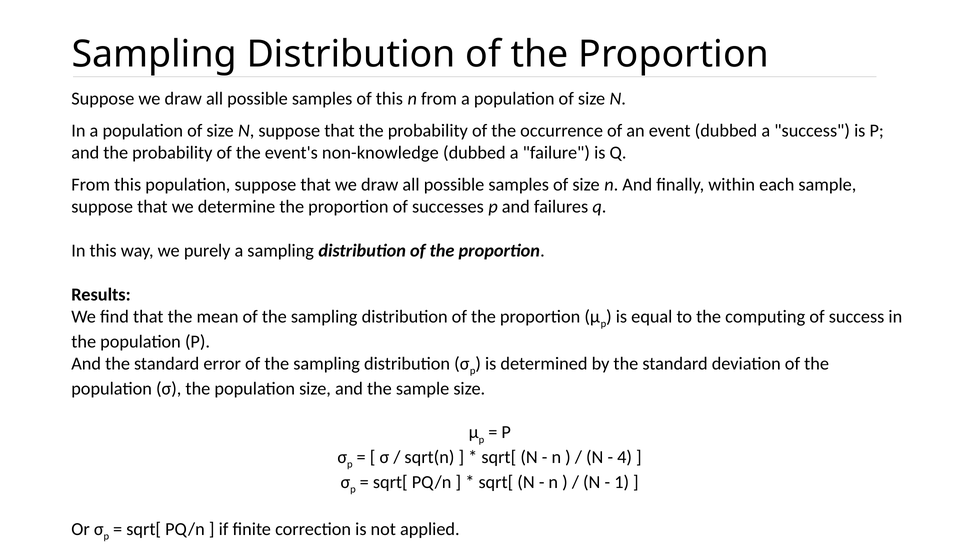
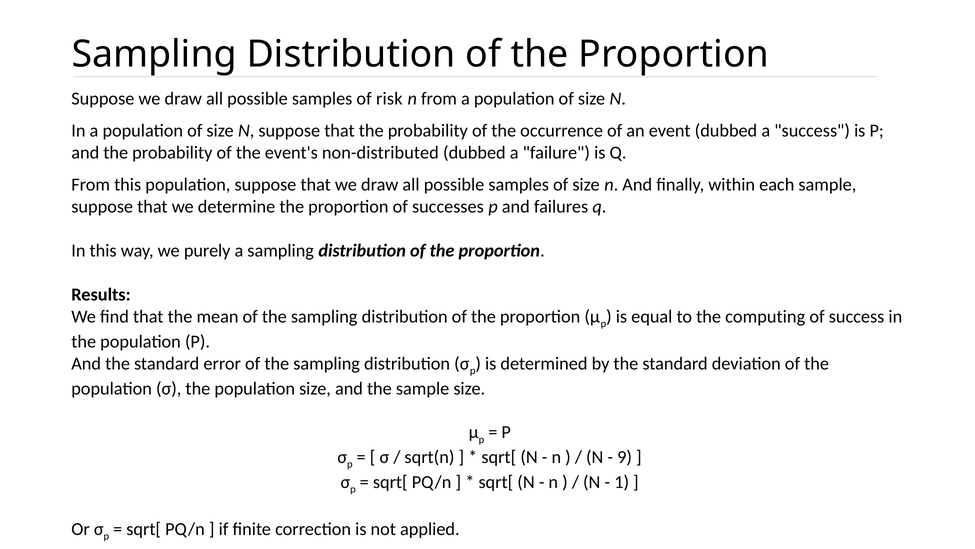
of this: this -> risk
non-knowledge: non-knowledge -> non-distributed
4: 4 -> 9
